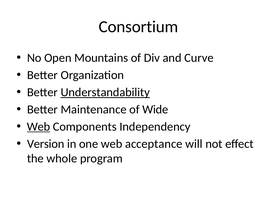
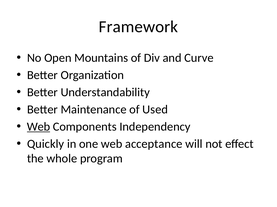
Consortium: Consortium -> Framework
Understandability underline: present -> none
Wide: Wide -> Used
Version: Version -> Quickly
